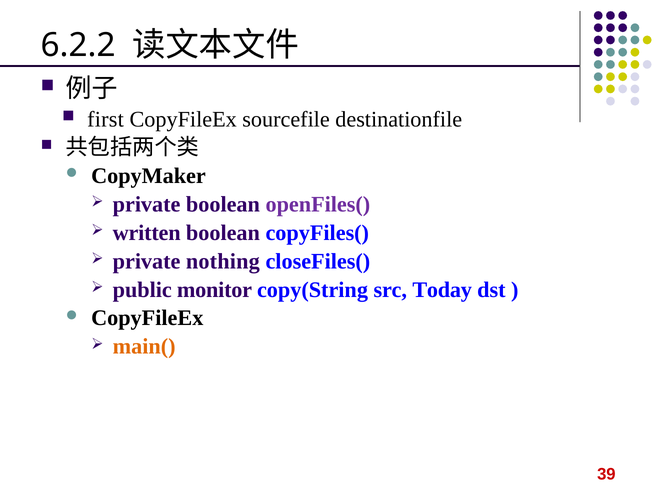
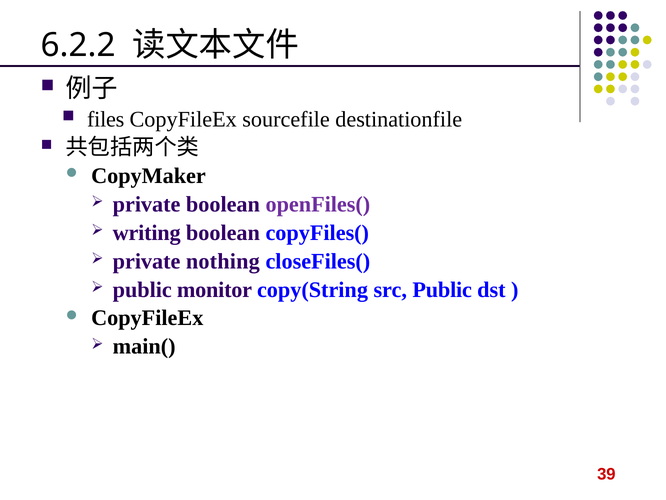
first: first -> files
written: written -> writing
src Today: Today -> Public
main( colour: orange -> black
